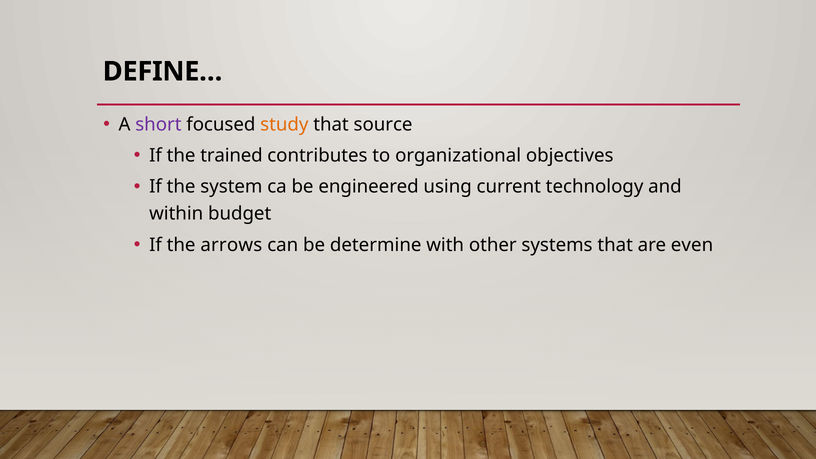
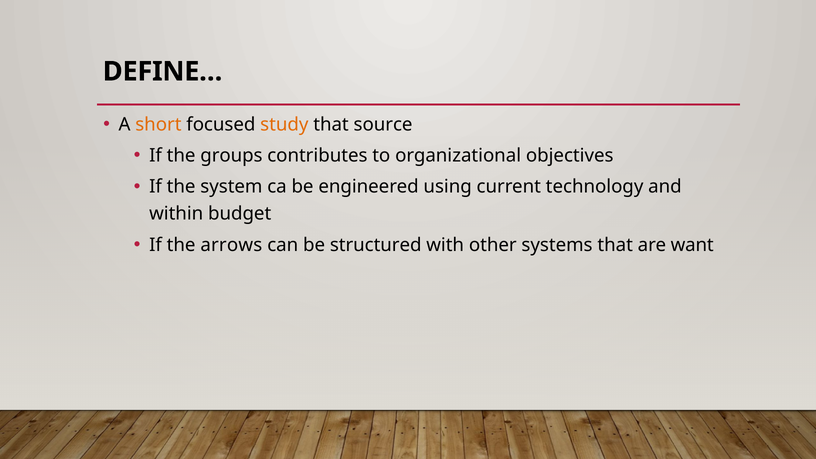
short colour: purple -> orange
trained: trained -> groups
determine: determine -> structured
even: even -> want
